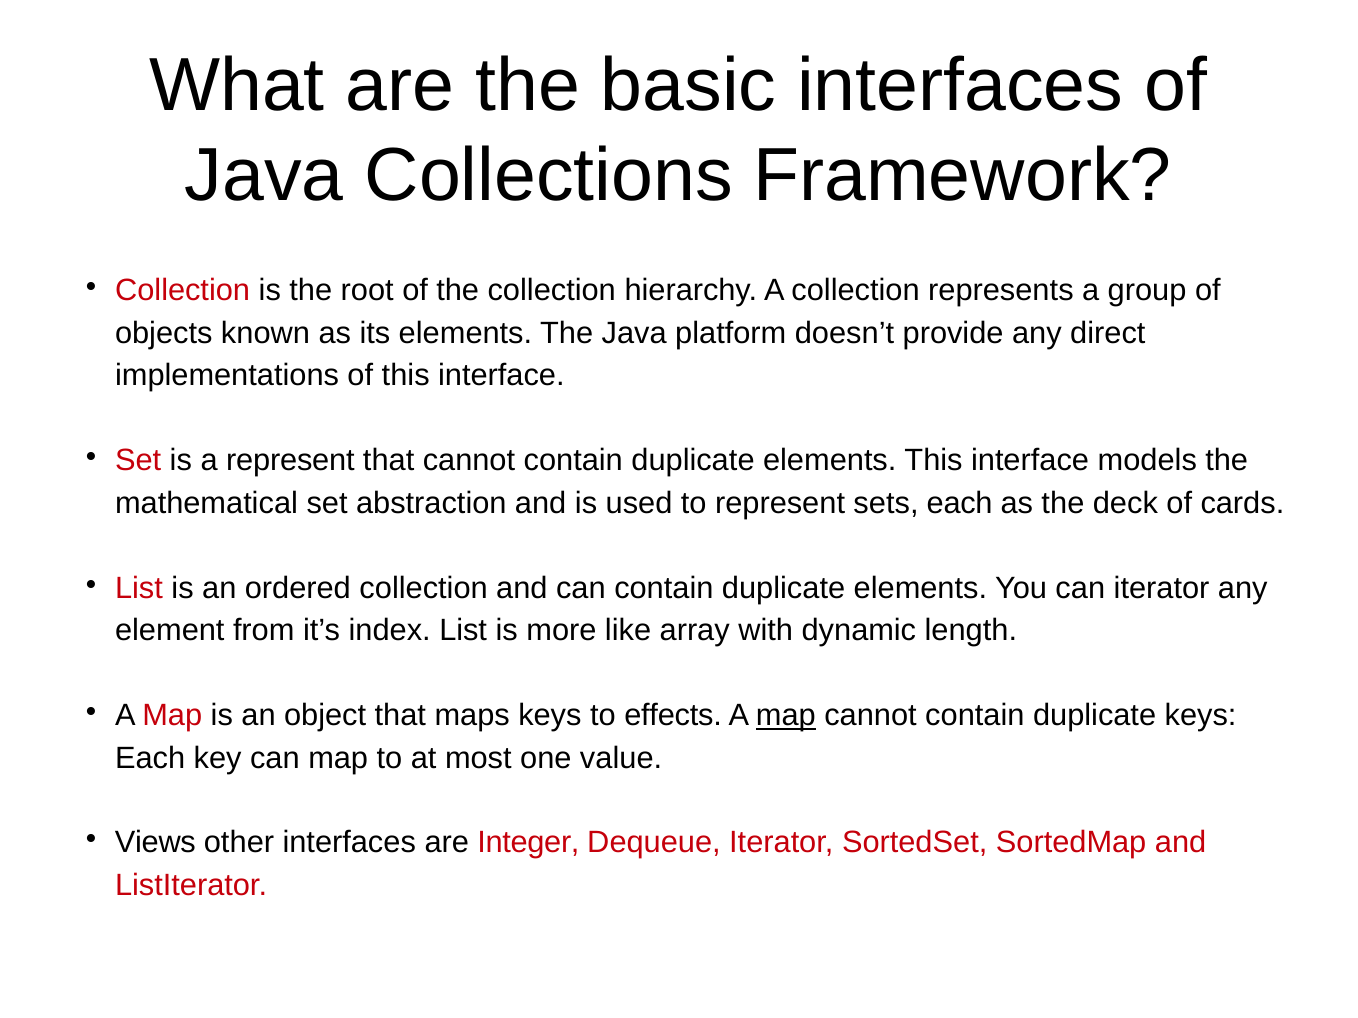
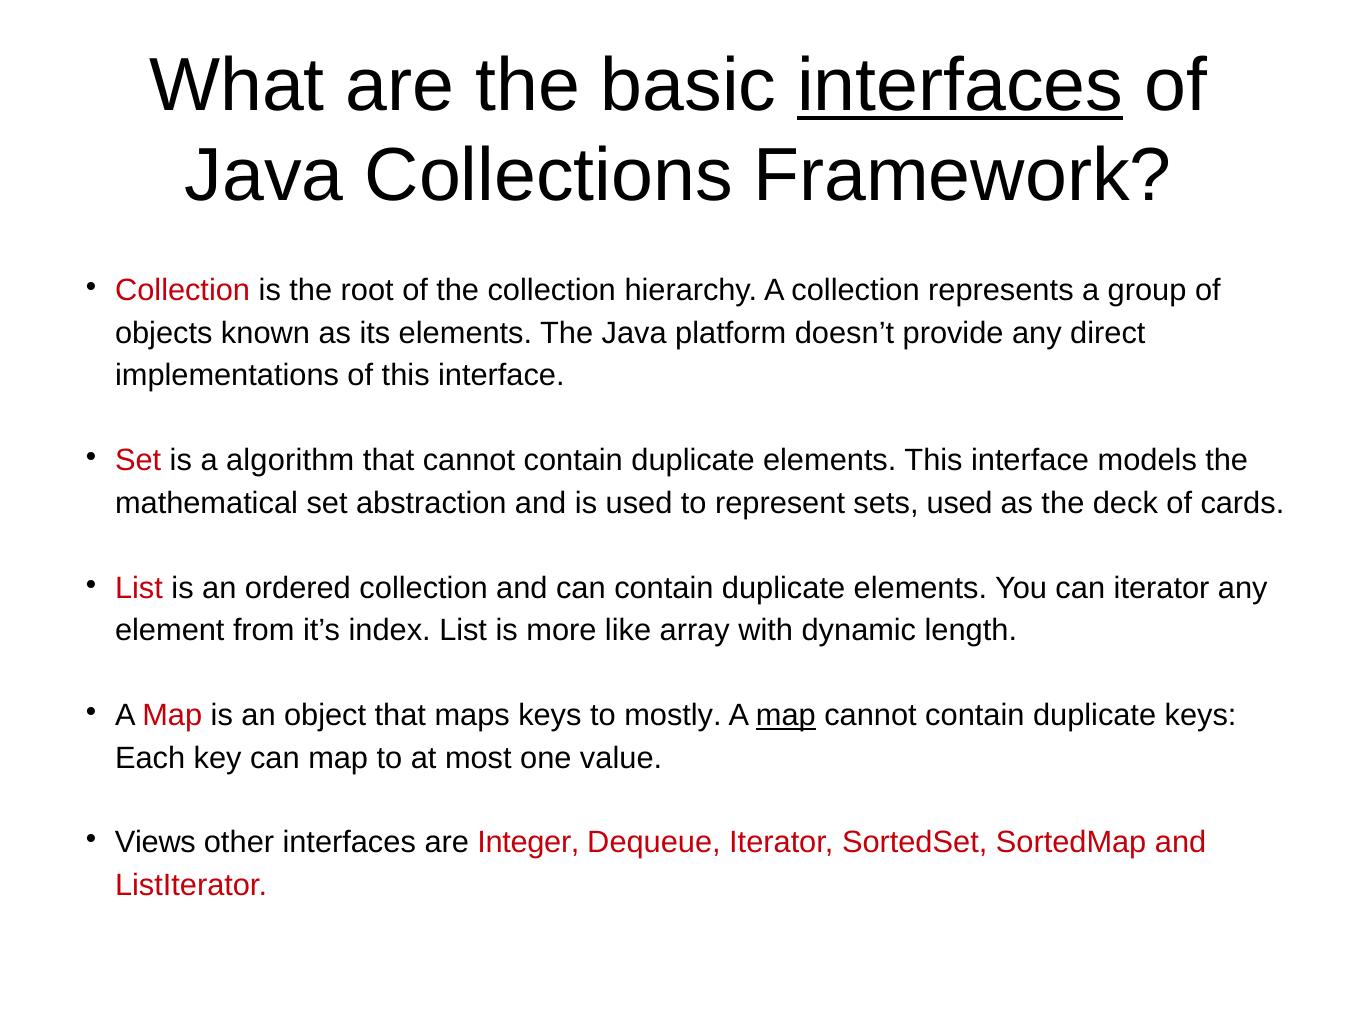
interfaces at (960, 86) underline: none -> present
a represent: represent -> algorithm
sets each: each -> used
effects: effects -> mostly
